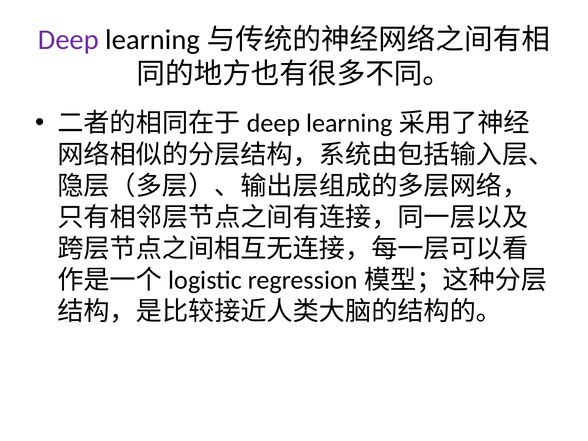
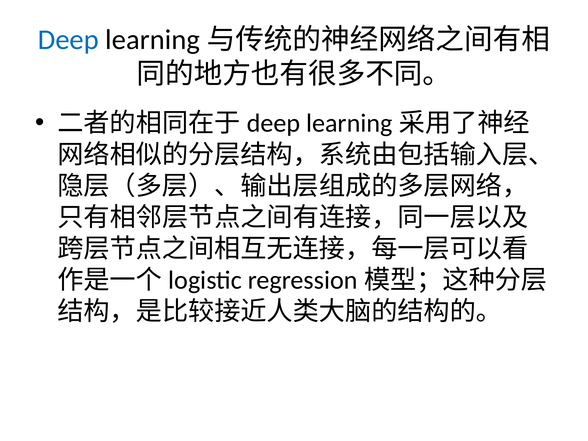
Deep colour: purple -> blue
